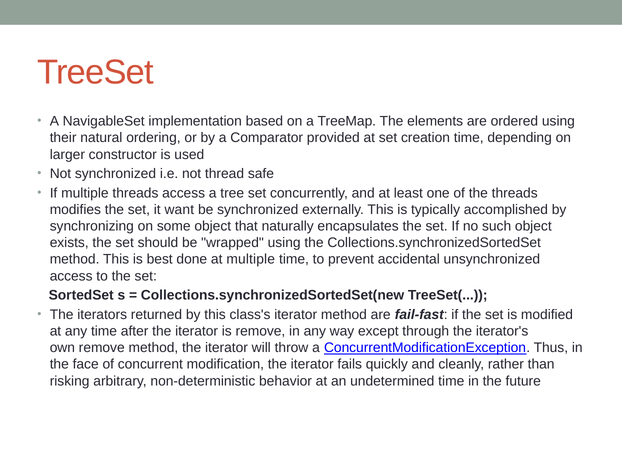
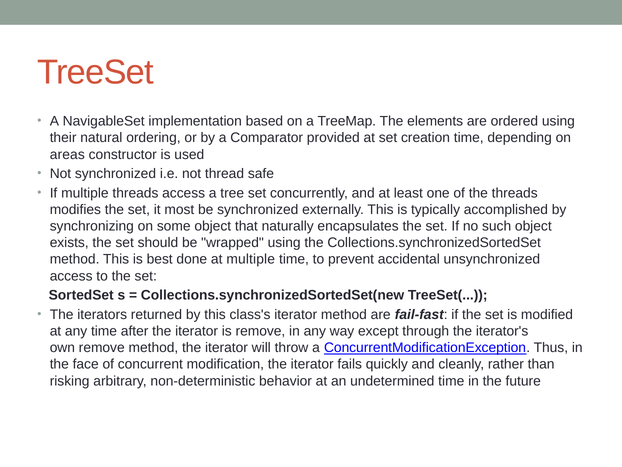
larger: larger -> areas
want: want -> most
